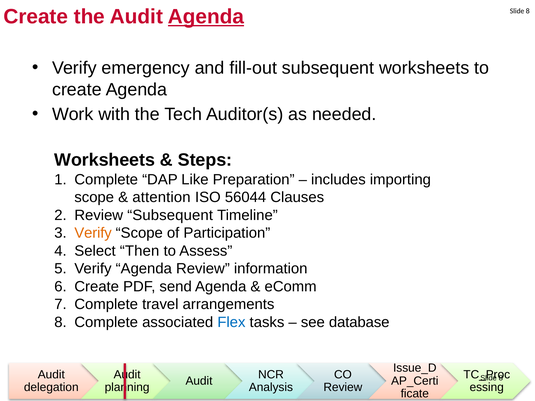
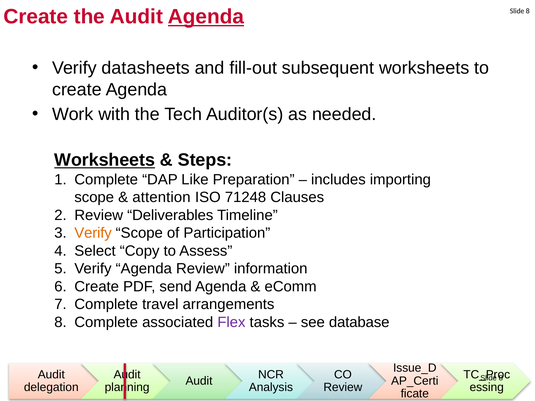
emergency: emergency -> datasheets
Worksheets at (105, 160) underline: none -> present
56044: 56044 -> 71248
Review Subsequent: Subsequent -> Deliverables
Then: Then -> Copy
Flex colour: blue -> purple
